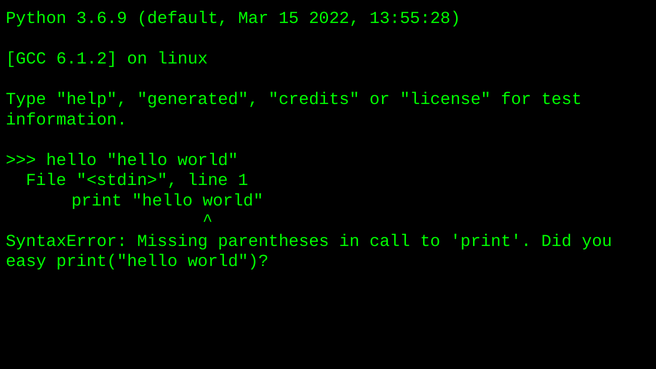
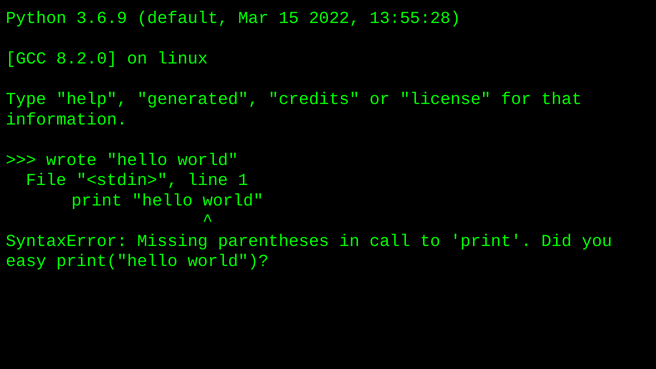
6.1.2: 6.1.2 -> 8.2.0
test: test -> that
hello at (71, 160): hello -> wrote
